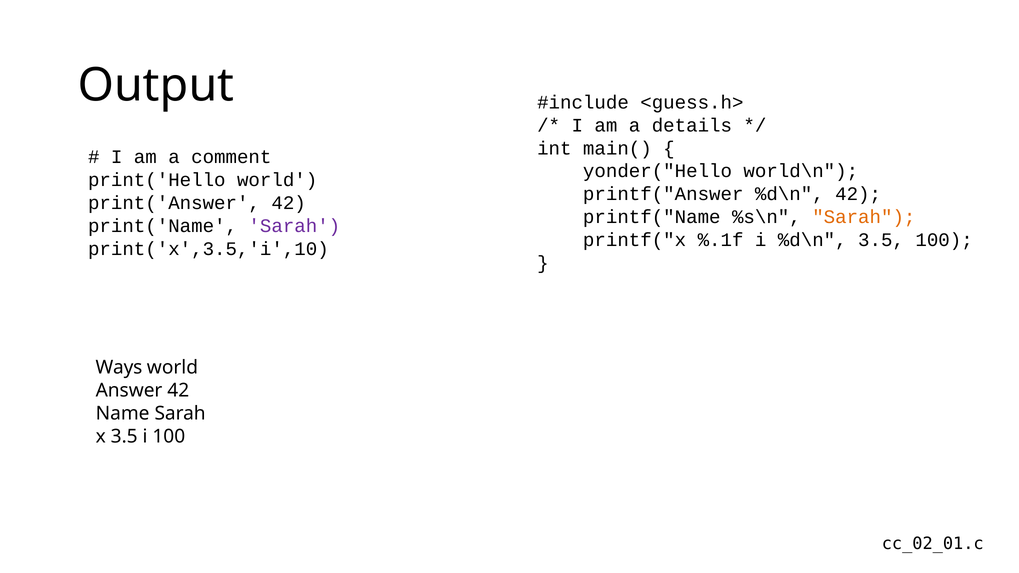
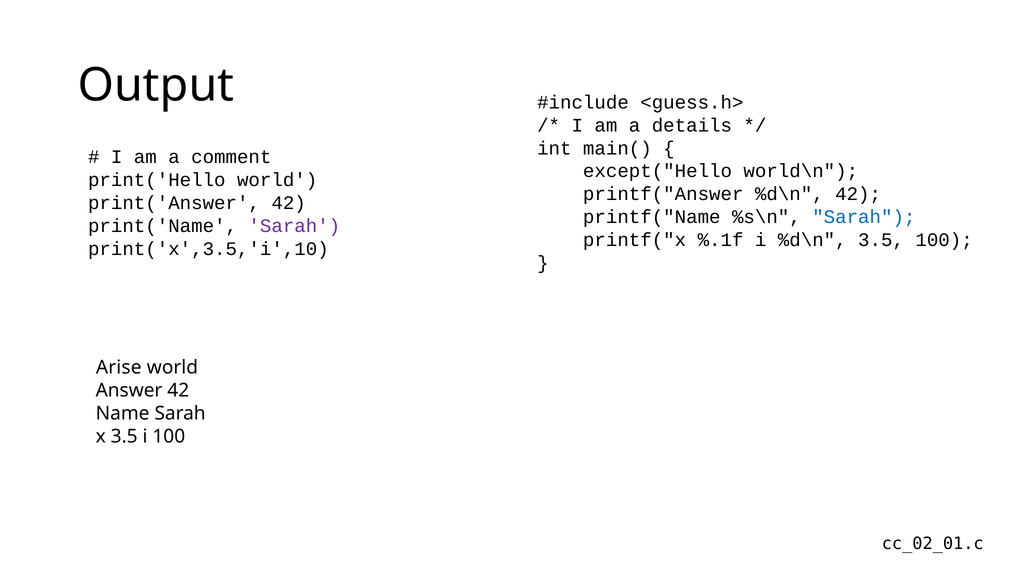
yonder("Hello: yonder("Hello -> except("Hello
Sarah at (864, 217) colour: orange -> blue
Ways: Ways -> Arise
